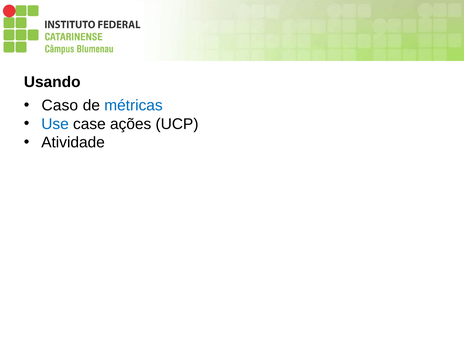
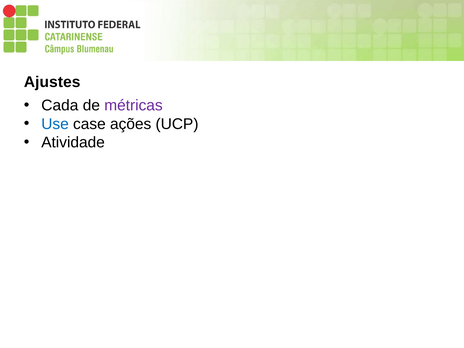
Usando: Usando -> Ajustes
Caso: Caso -> Cada
métricas colour: blue -> purple
